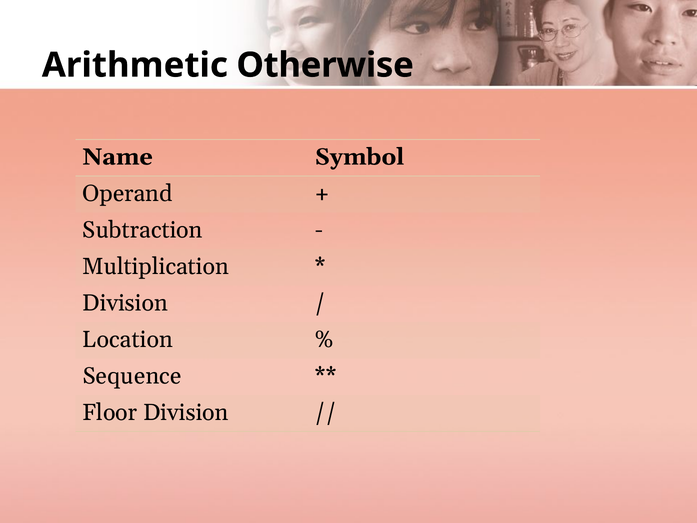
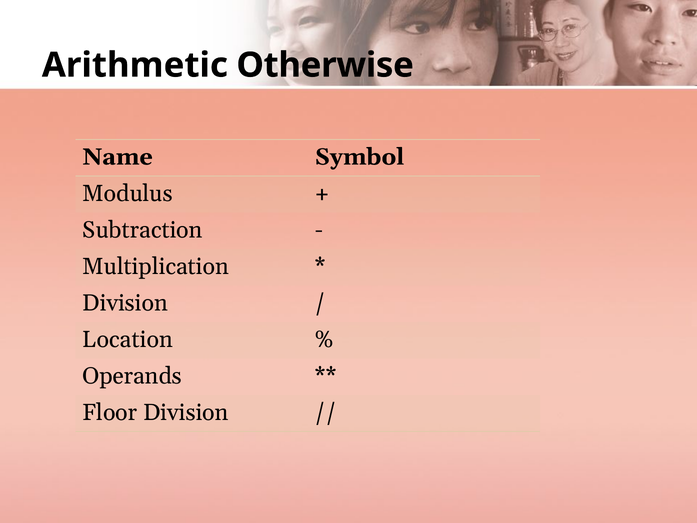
Operand: Operand -> Modulus
Sequence: Sequence -> Operands
